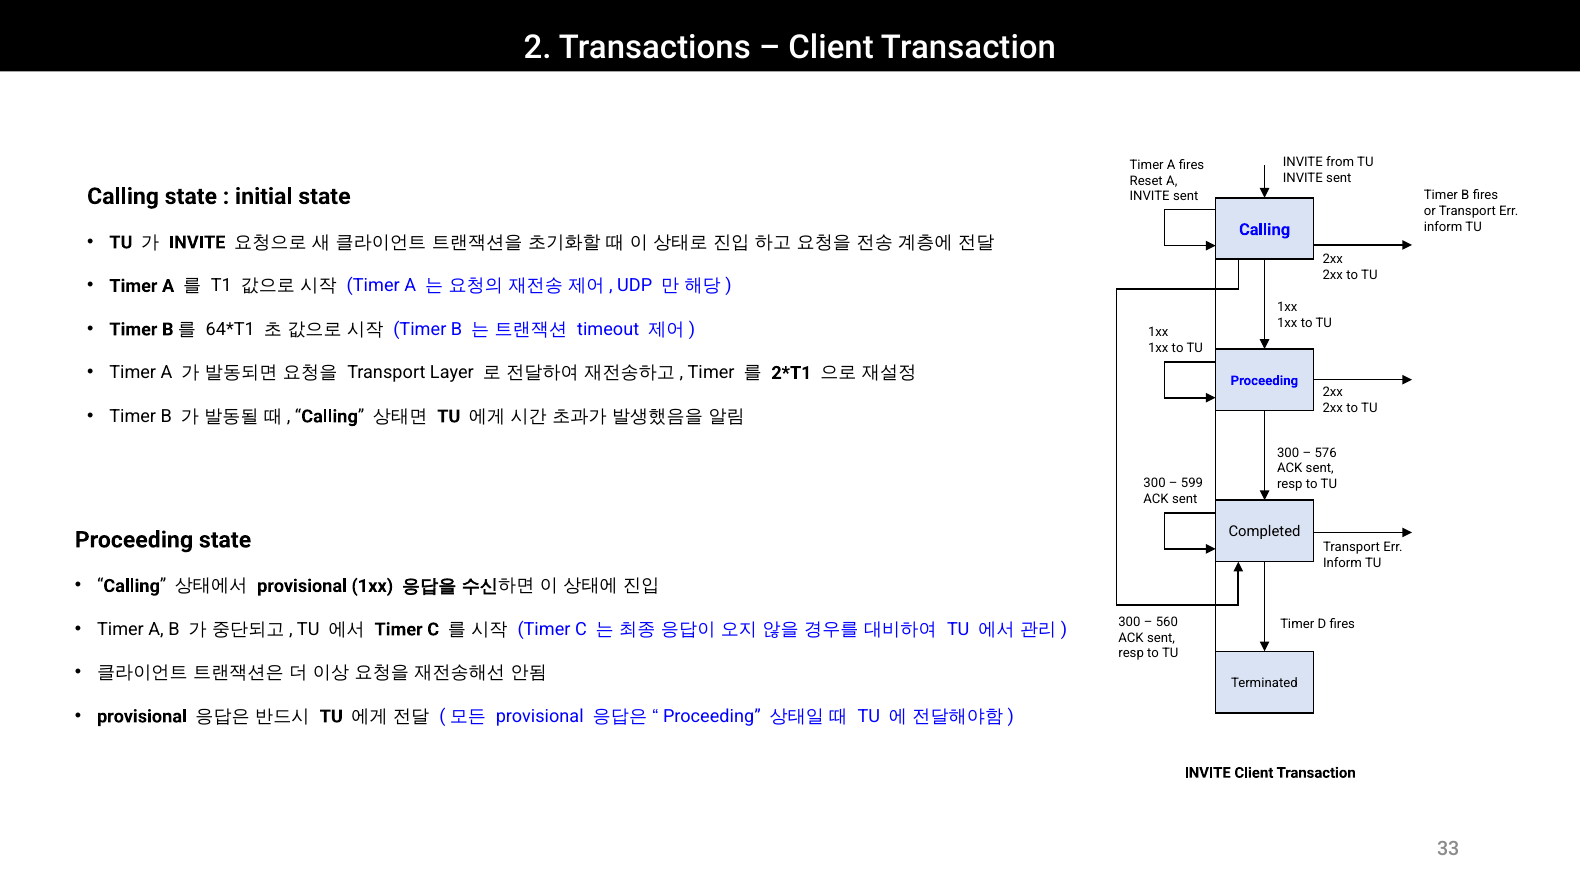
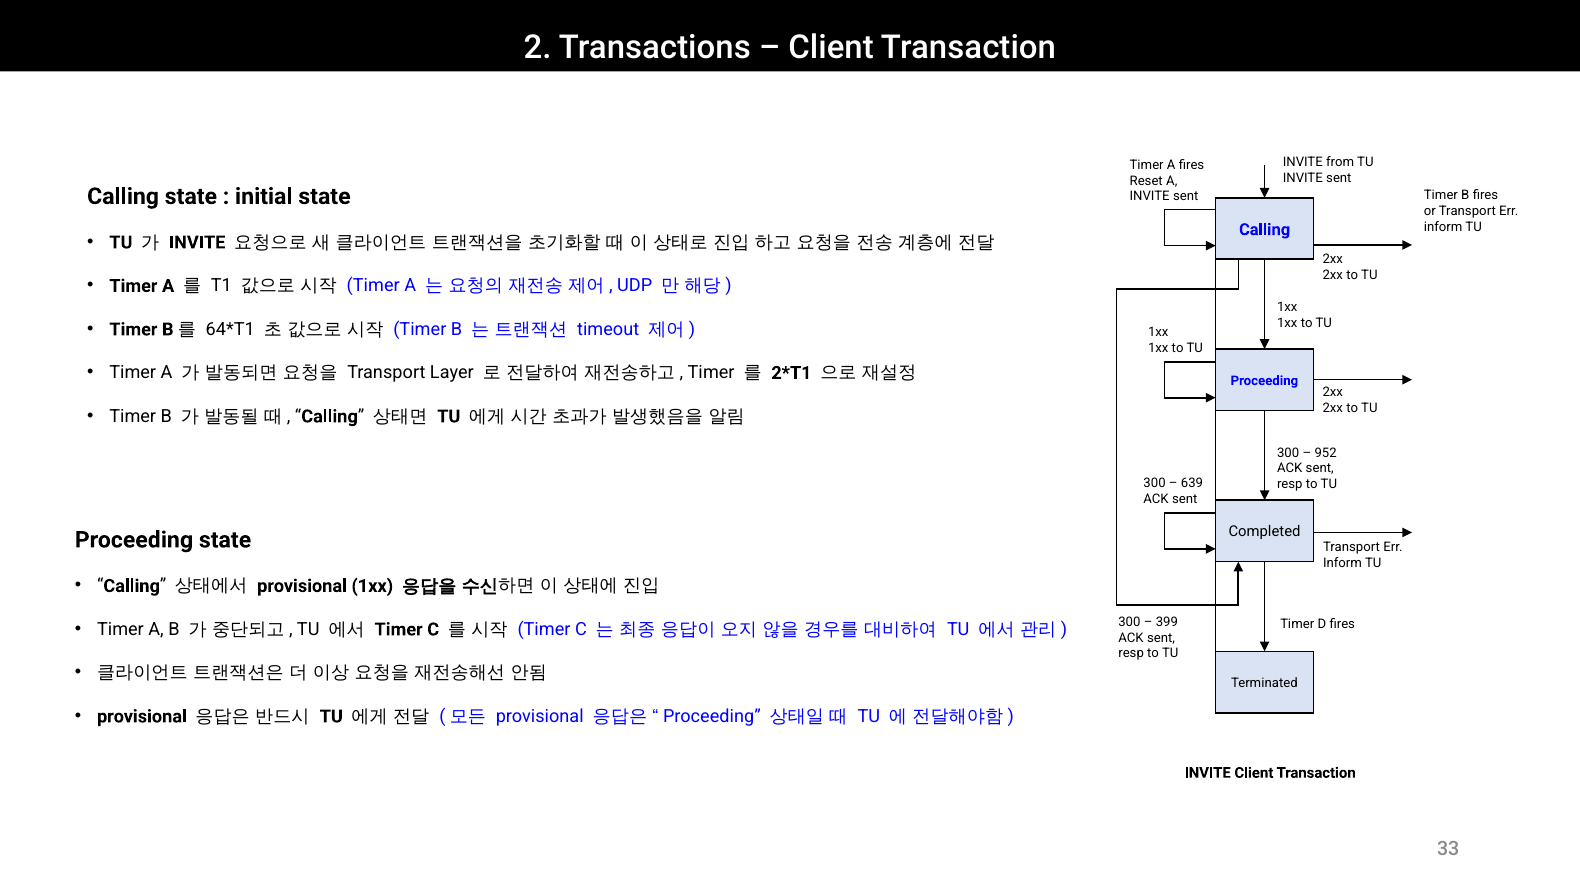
576: 576 -> 952
599: 599 -> 639
560: 560 -> 399
